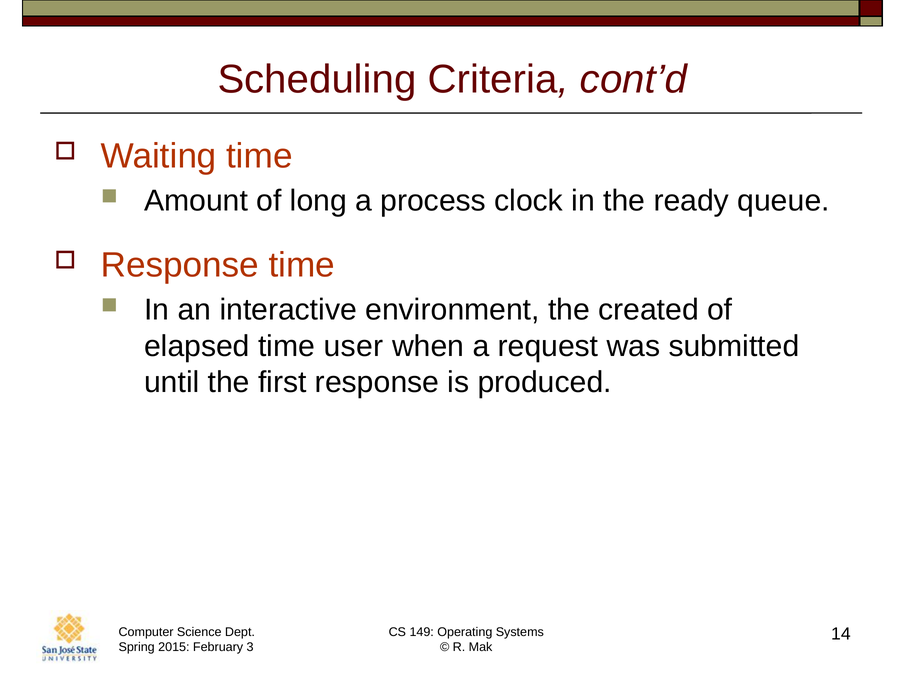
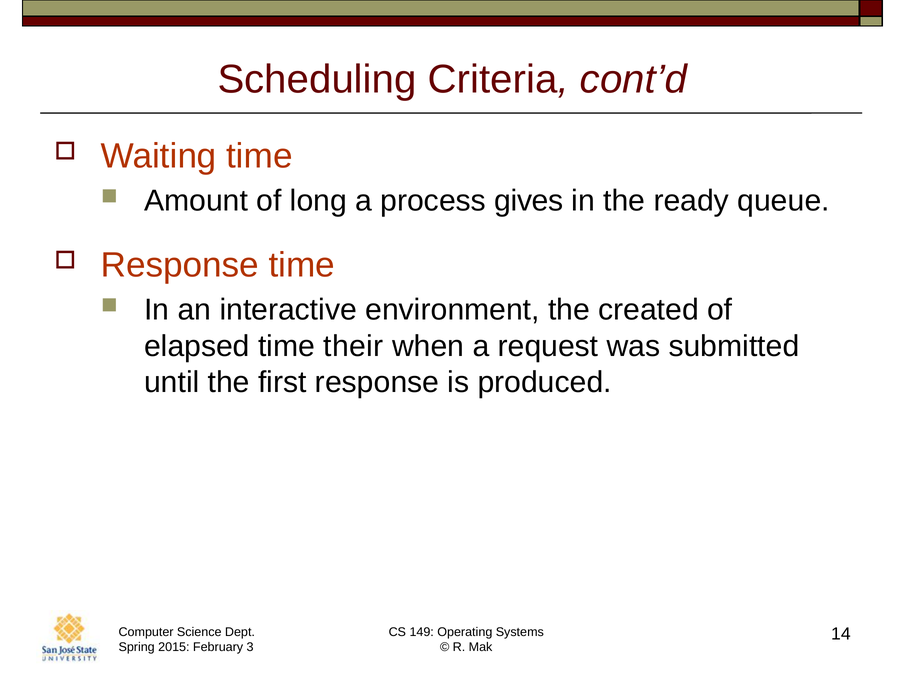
clock: clock -> gives
user: user -> their
